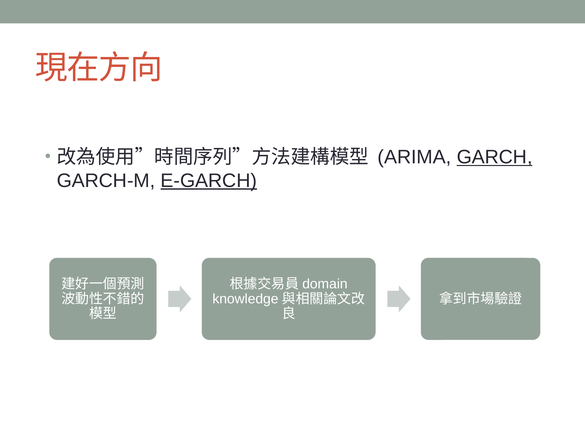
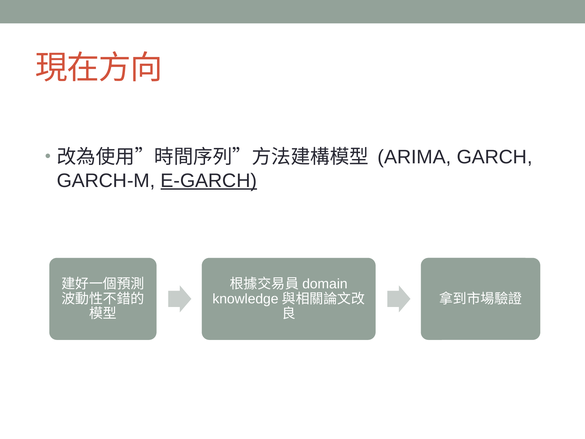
GARCH underline: present -> none
